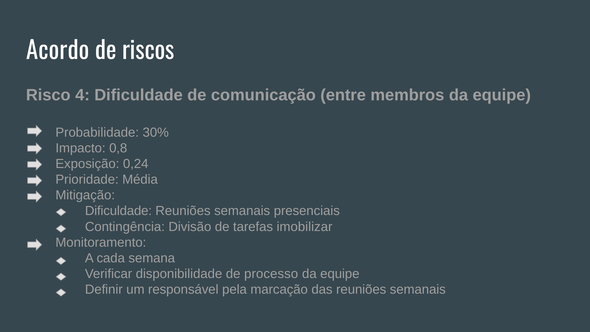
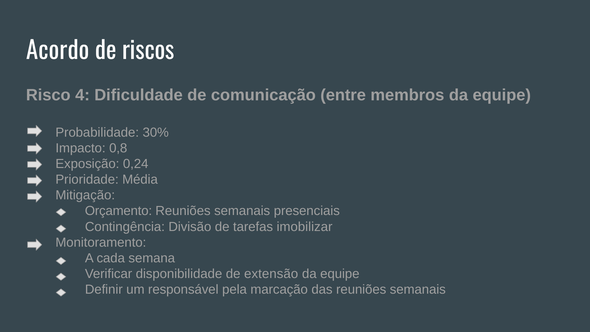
Dificuldade at (118, 211): Dificuldade -> Orçamento
processo: processo -> extensão
